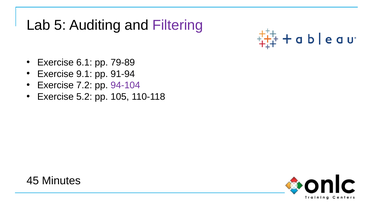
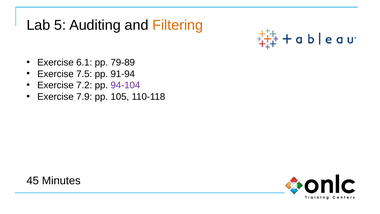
Filtering colour: purple -> orange
9.1: 9.1 -> 7.5
5.2: 5.2 -> 7.9
